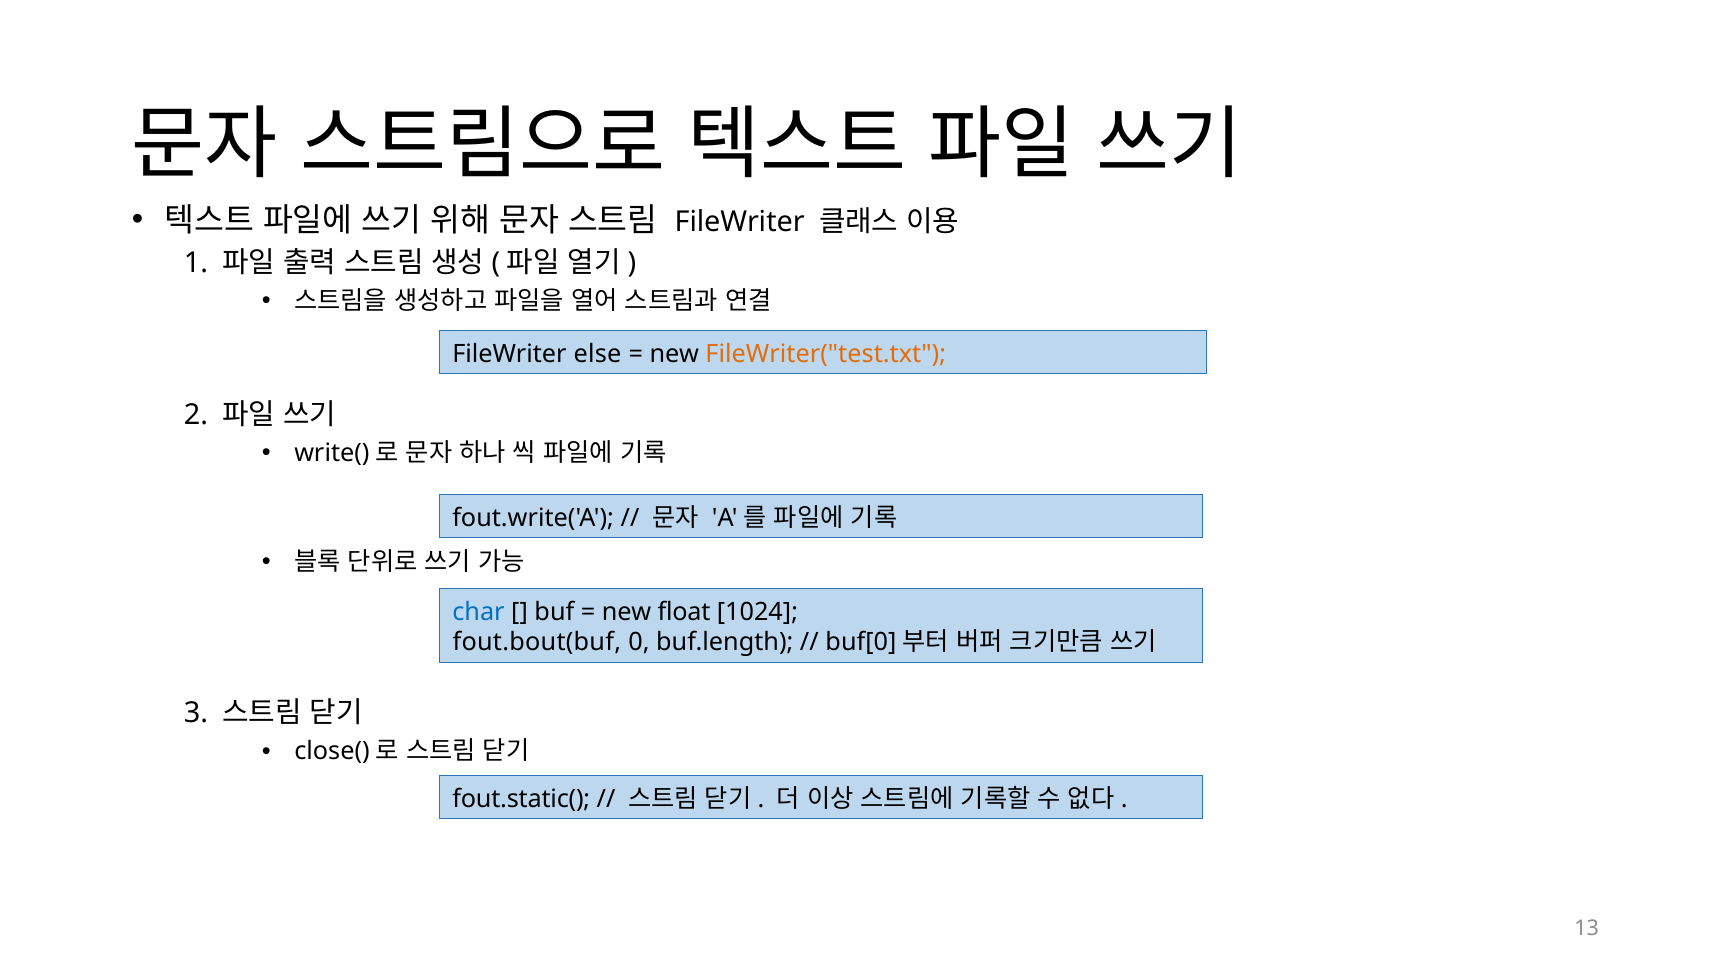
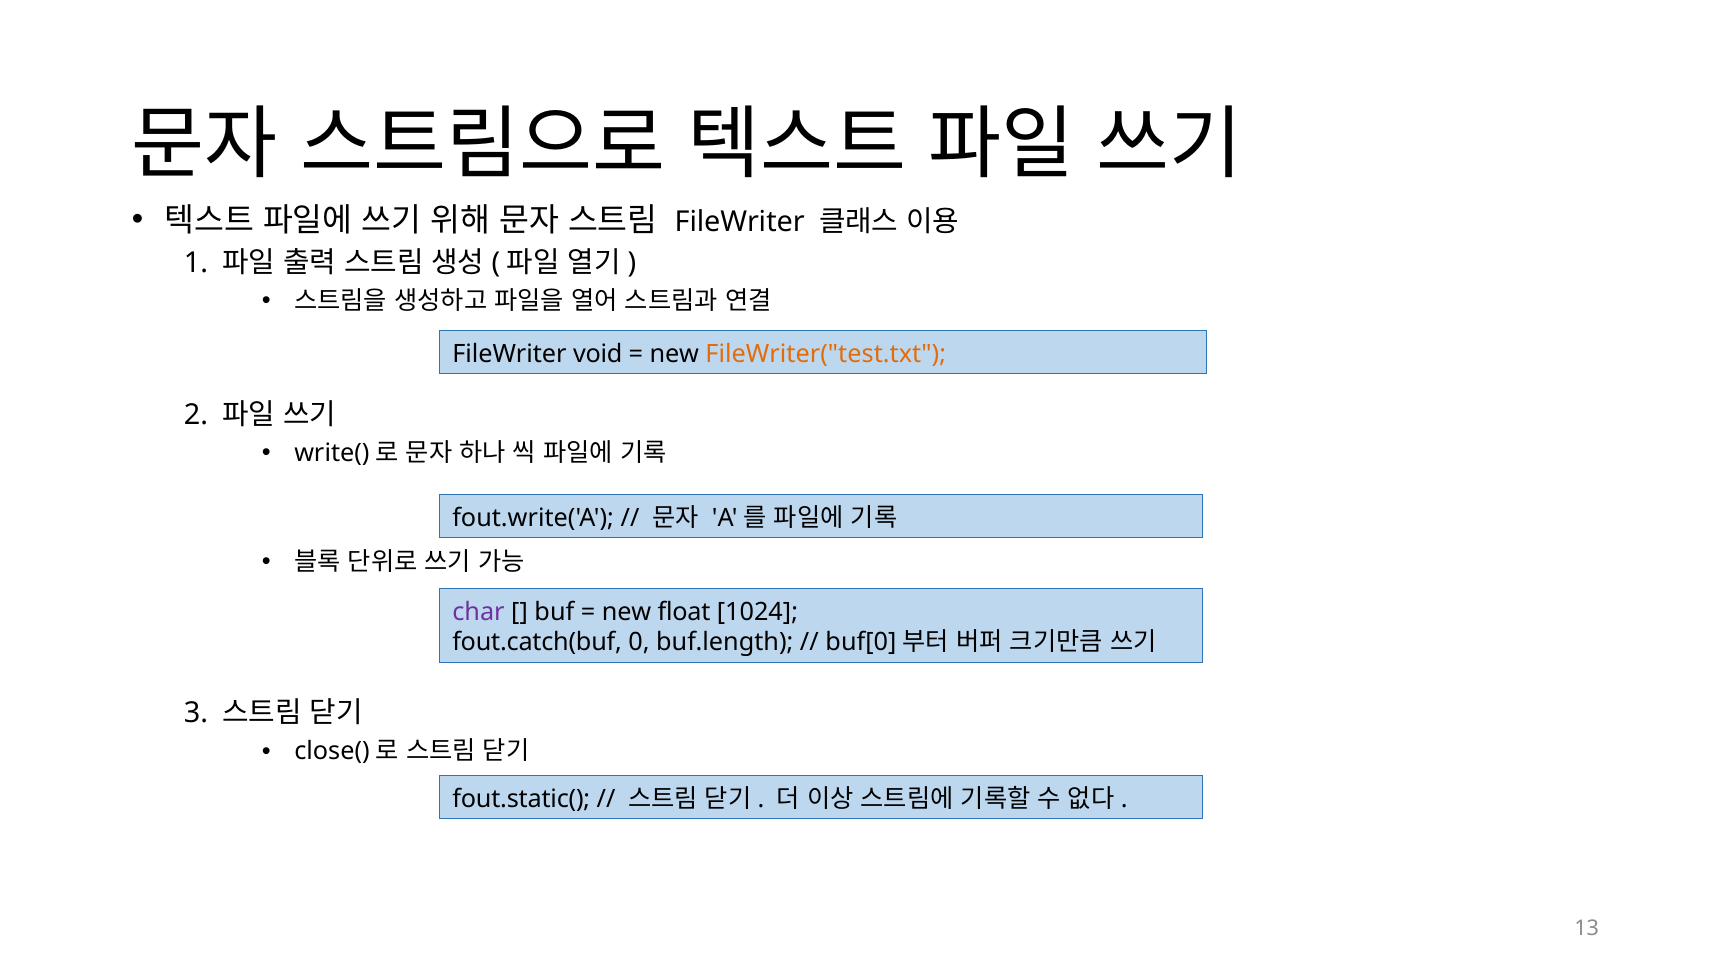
else: else -> void
char colour: blue -> purple
fout.bout(buf: fout.bout(buf -> fout.catch(buf
